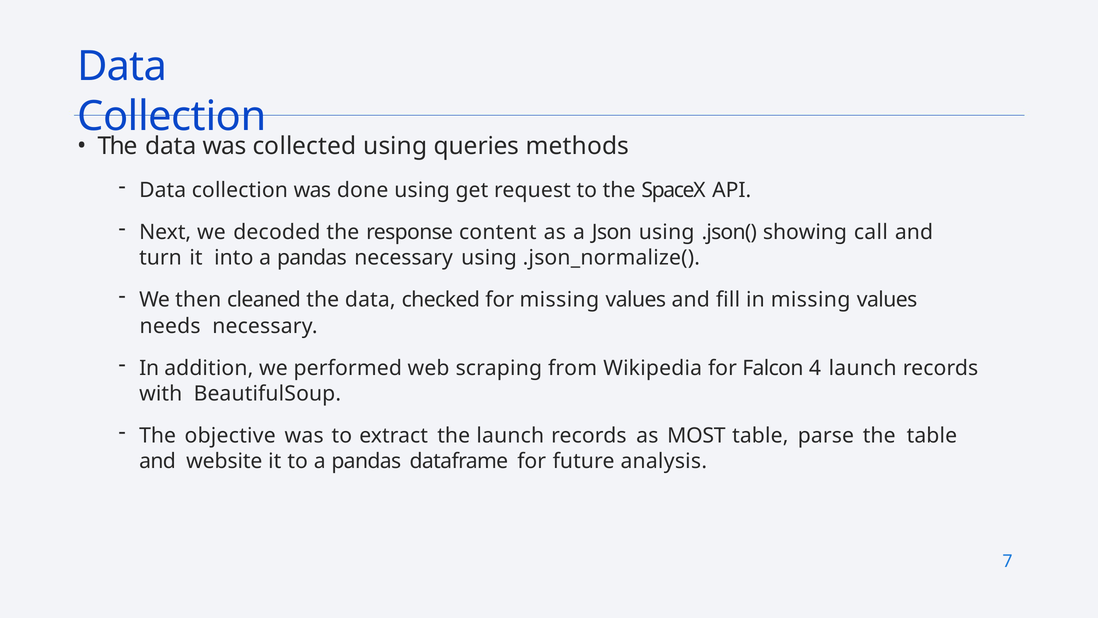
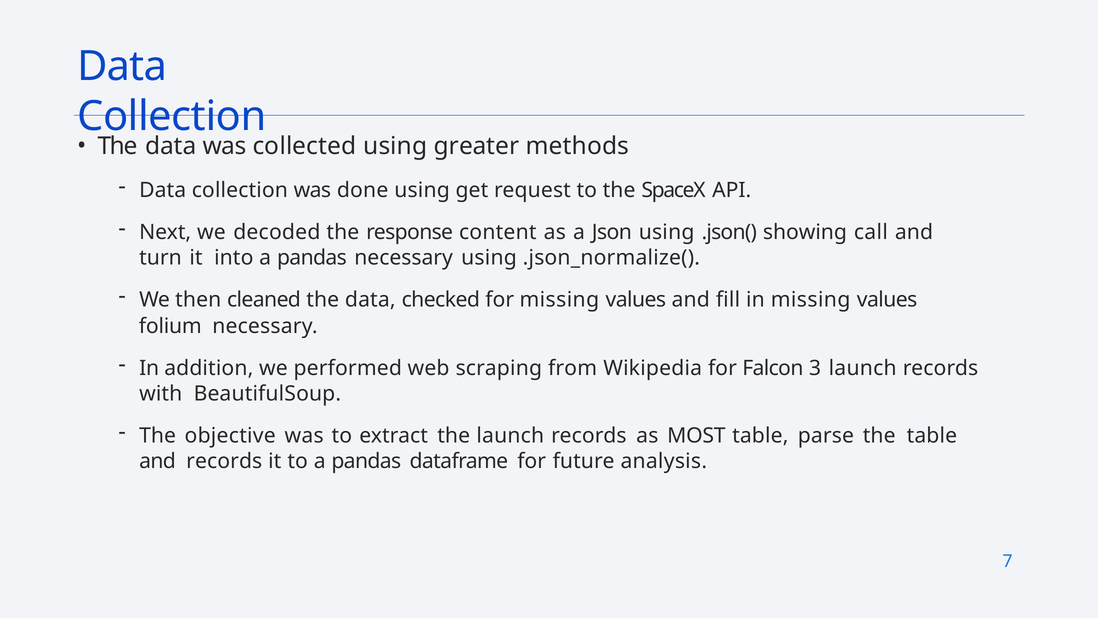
queries: queries -> greater
needs: needs -> folium
4: 4 -> 3
and website: website -> records
